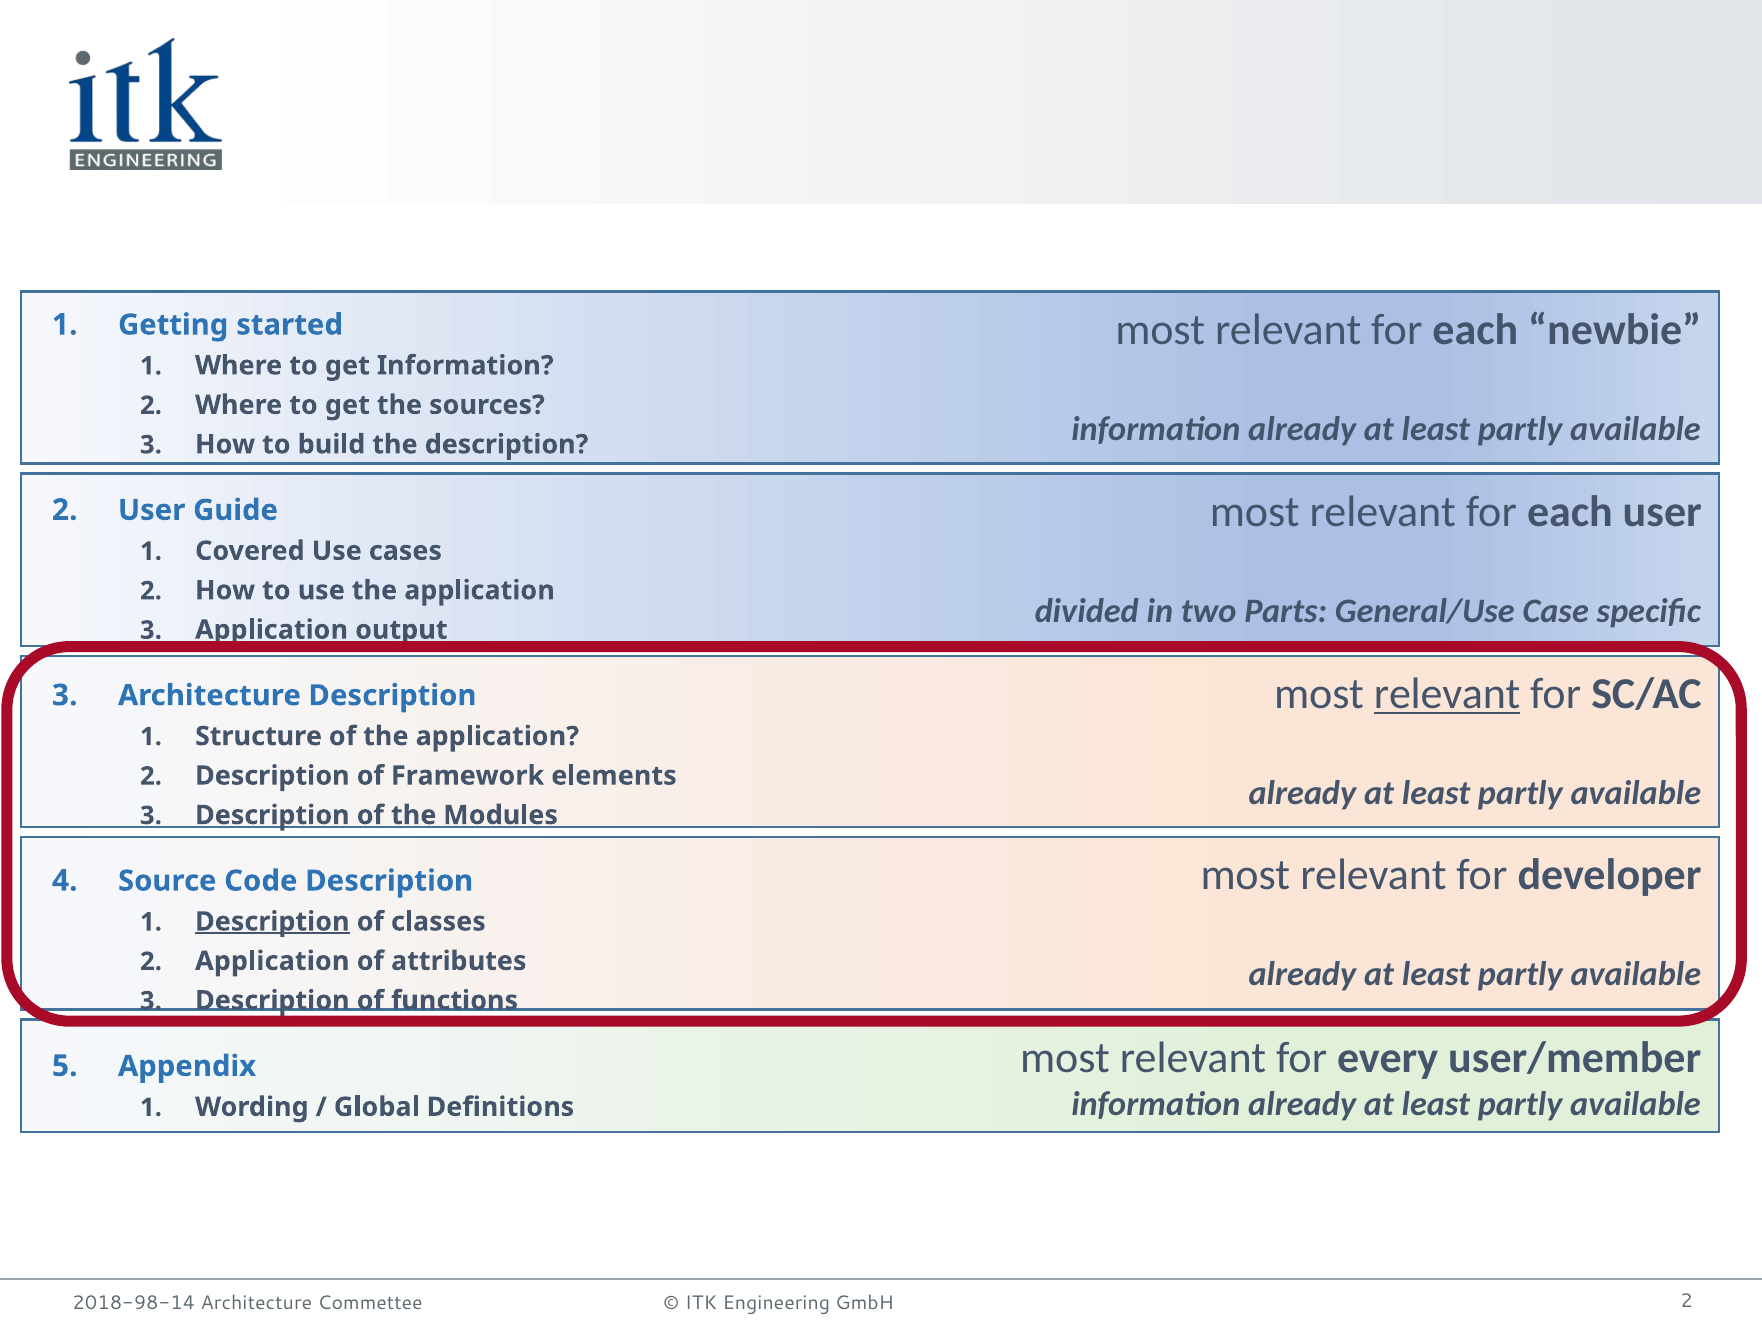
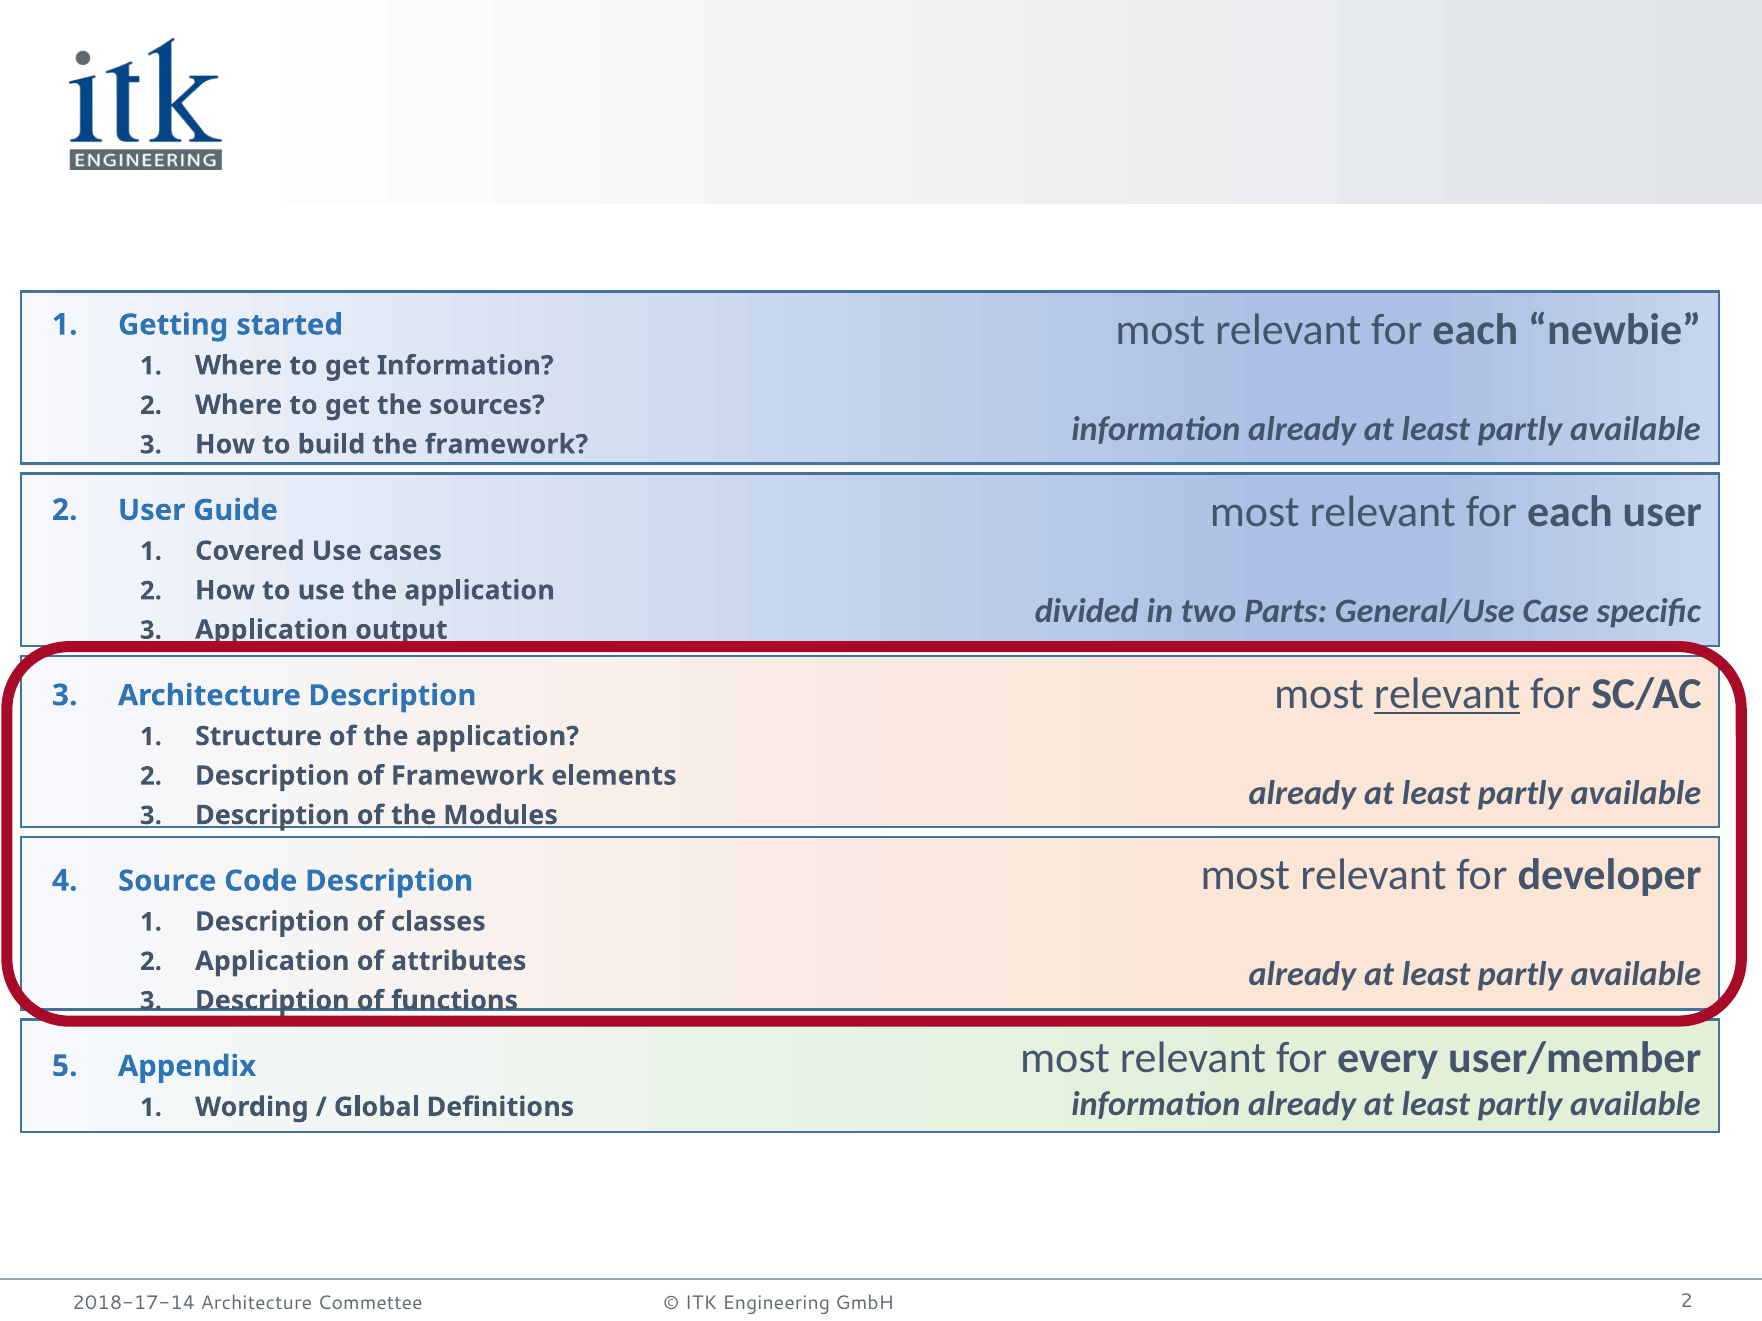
the description: description -> framework
Description at (272, 922) underline: present -> none
2018-98-14: 2018-98-14 -> 2018-17-14
